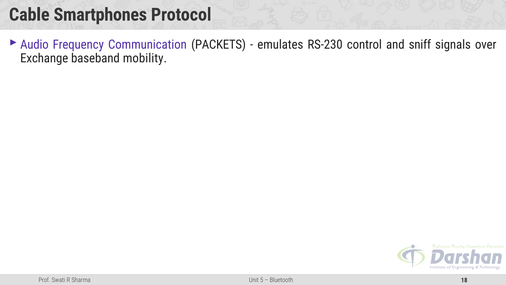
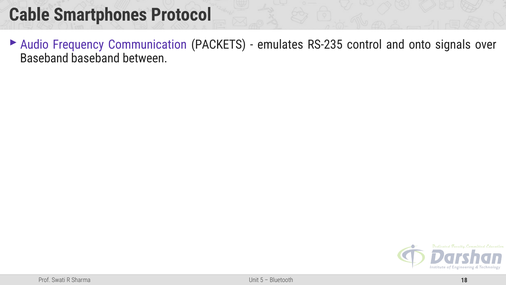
RS-230: RS-230 -> RS-235
sniff: sniff -> onto
Exchange at (44, 58): Exchange -> Baseband
mobility: mobility -> between
